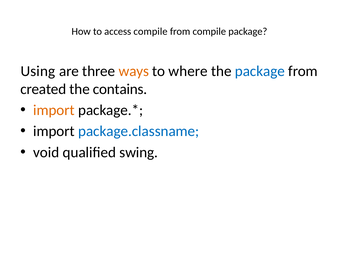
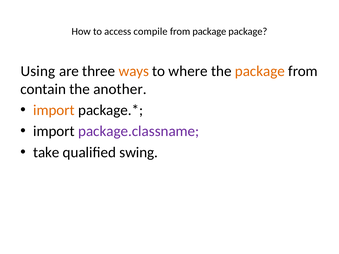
from compile: compile -> package
package at (260, 71) colour: blue -> orange
created: created -> contain
contains: contains -> another
package.classname colour: blue -> purple
void: void -> take
